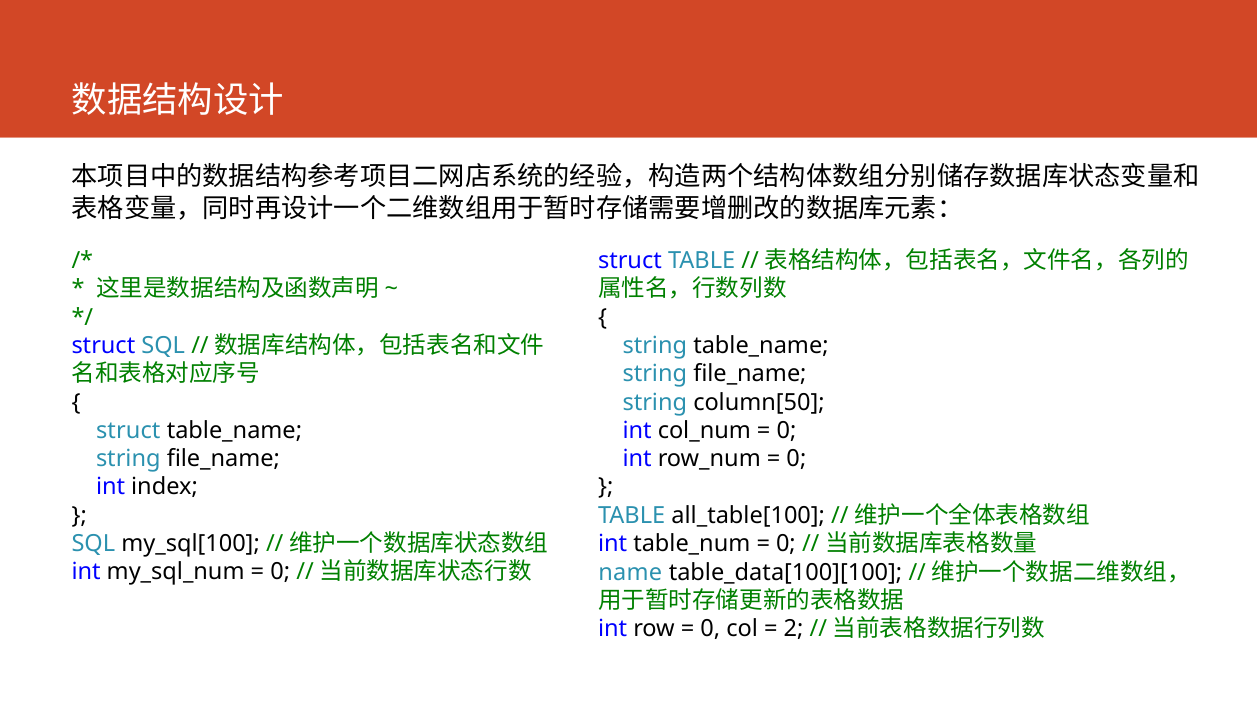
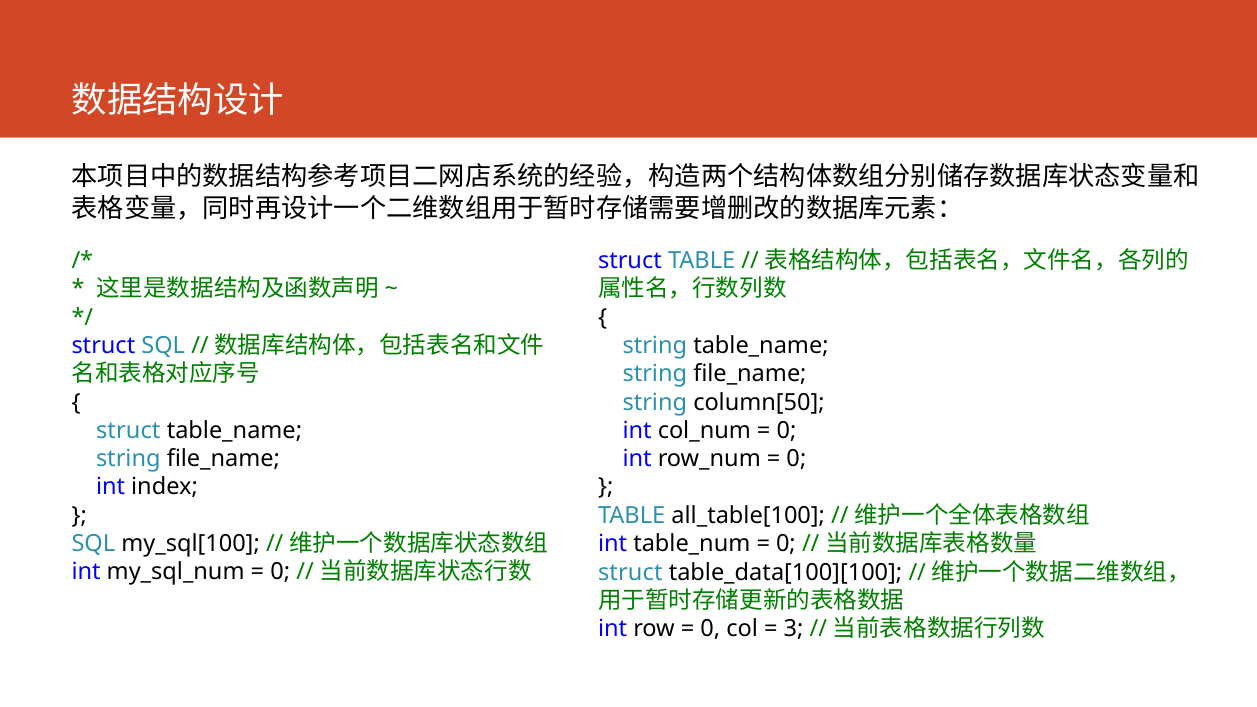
name at (630, 573): name -> struct
2: 2 -> 3
